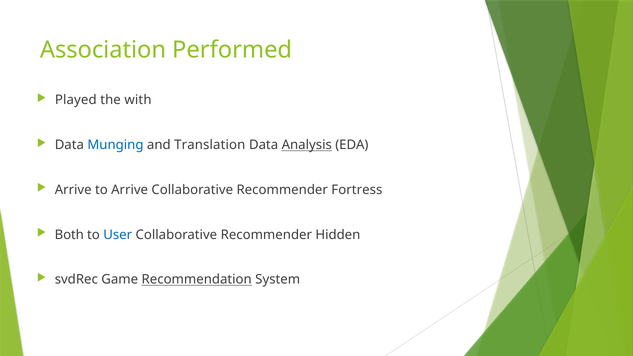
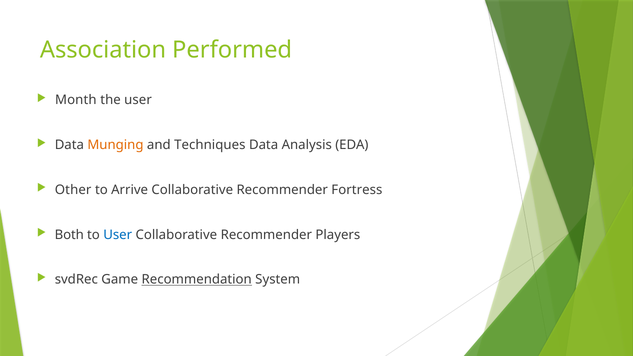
Played: Played -> Month
the with: with -> user
Munging colour: blue -> orange
Translation: Translation -> Techniques
Analysis underline: present -> none
Arrive at (73, 190): Arrive -> Other
Hidden: Hidden -> Players
